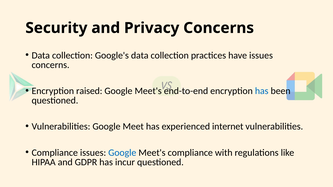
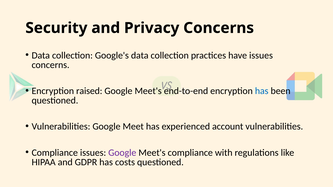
internet: internet -> account
Google at (122, 153) colour: blue -> purple
incur: incur -> costs
